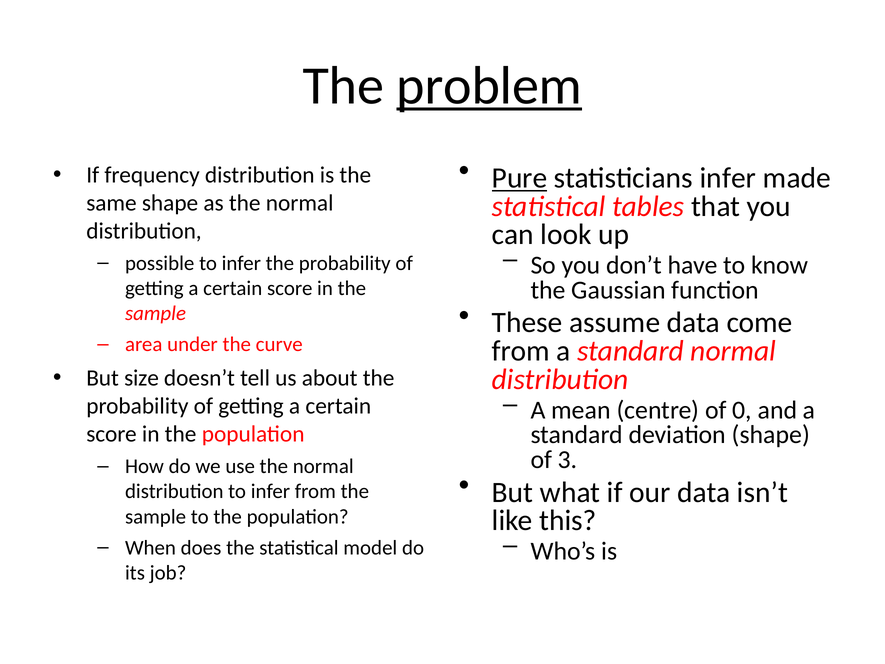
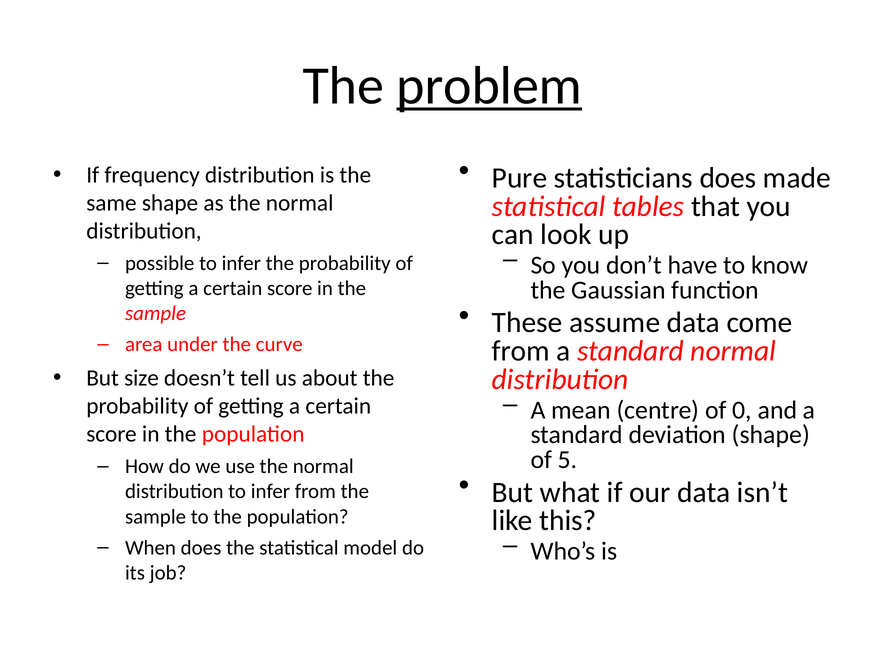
Pure underline: present -> none
statisticians infer: infer -> does
3: 3 -> 5
